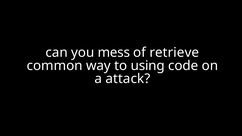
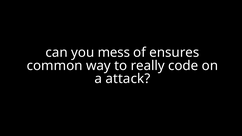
retrieve: retrieve -> ensures
using: using -> really
